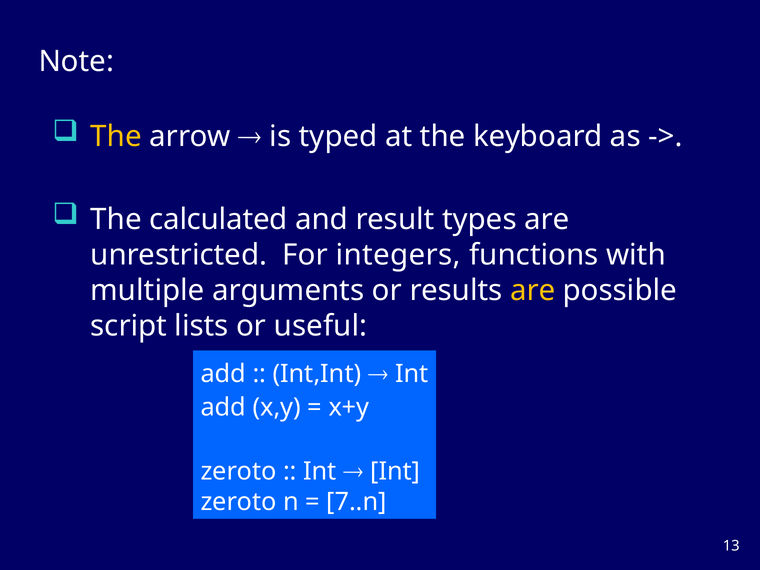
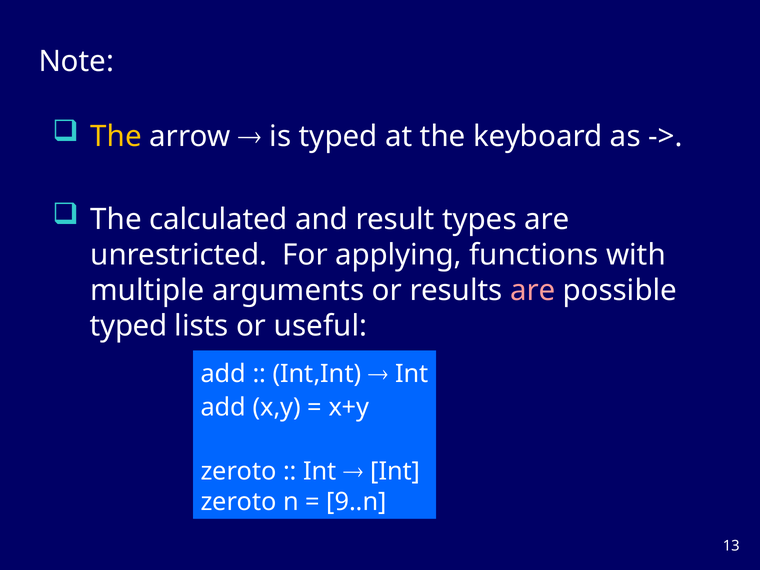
integers: integers -> applying
are at (533, 290) colour: yellow -> pink
script at (129, 326): script -> typed
7..n: 7..n -> 9..n
